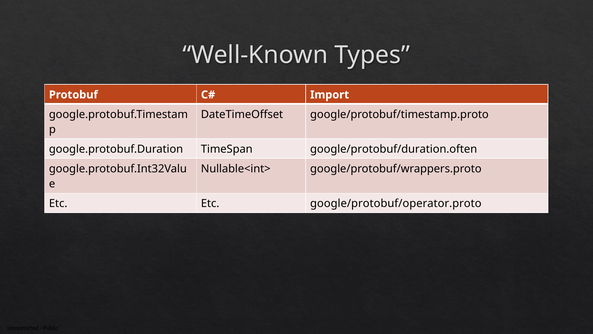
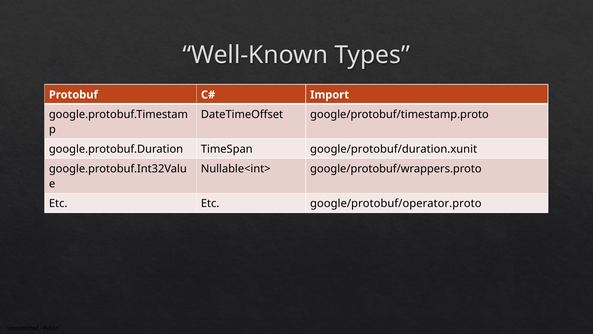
google/protobuf/duration.often: google/protobuf/duration.often -> google/protobuf/duration.xunit
